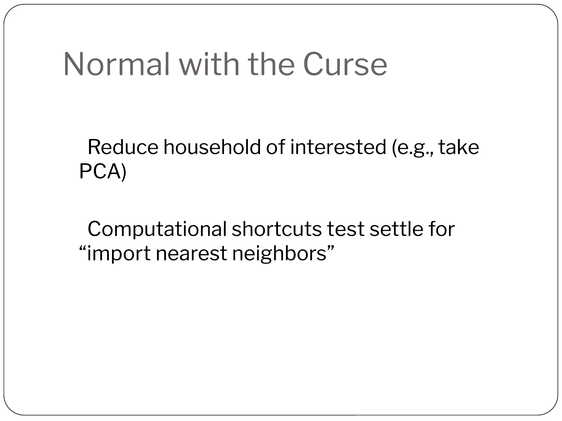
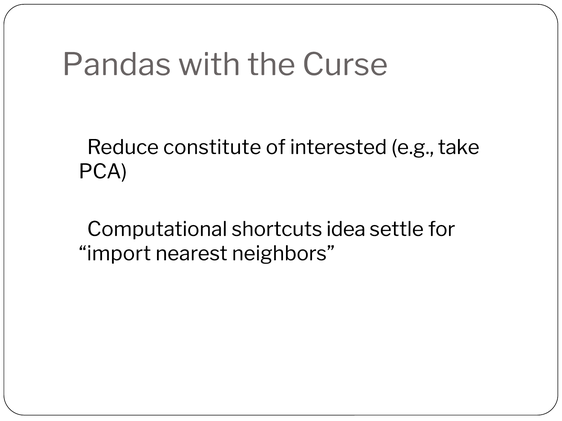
Normal: Normal -> Pandas
household: household -> constitute
test: test -> idea
